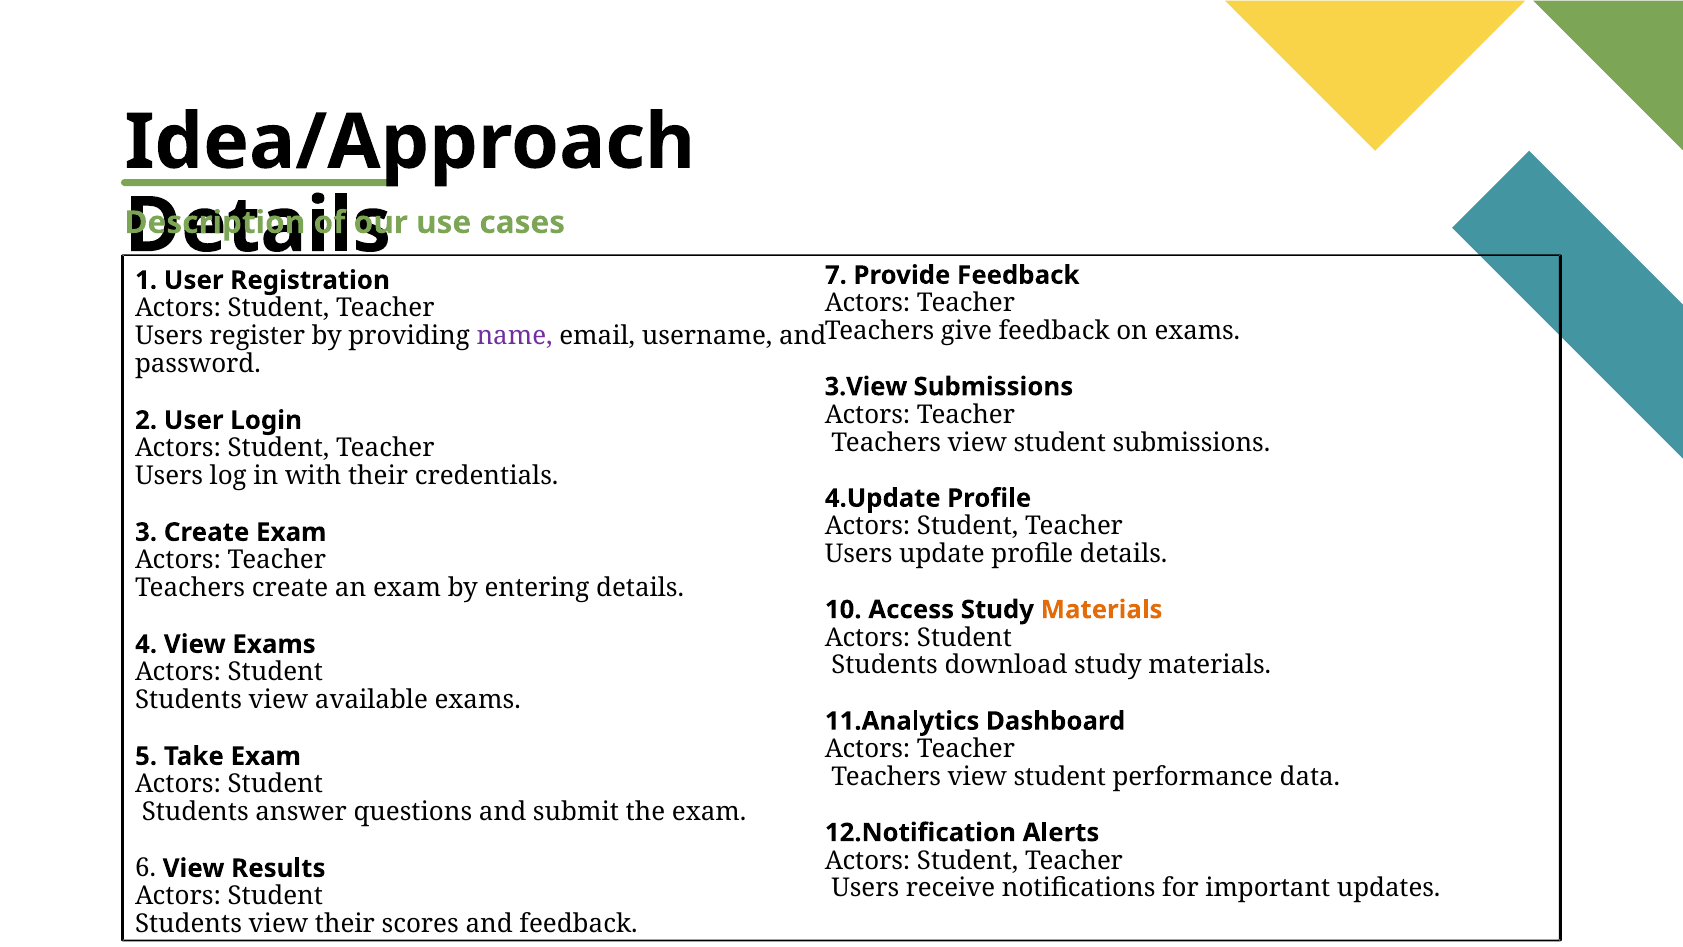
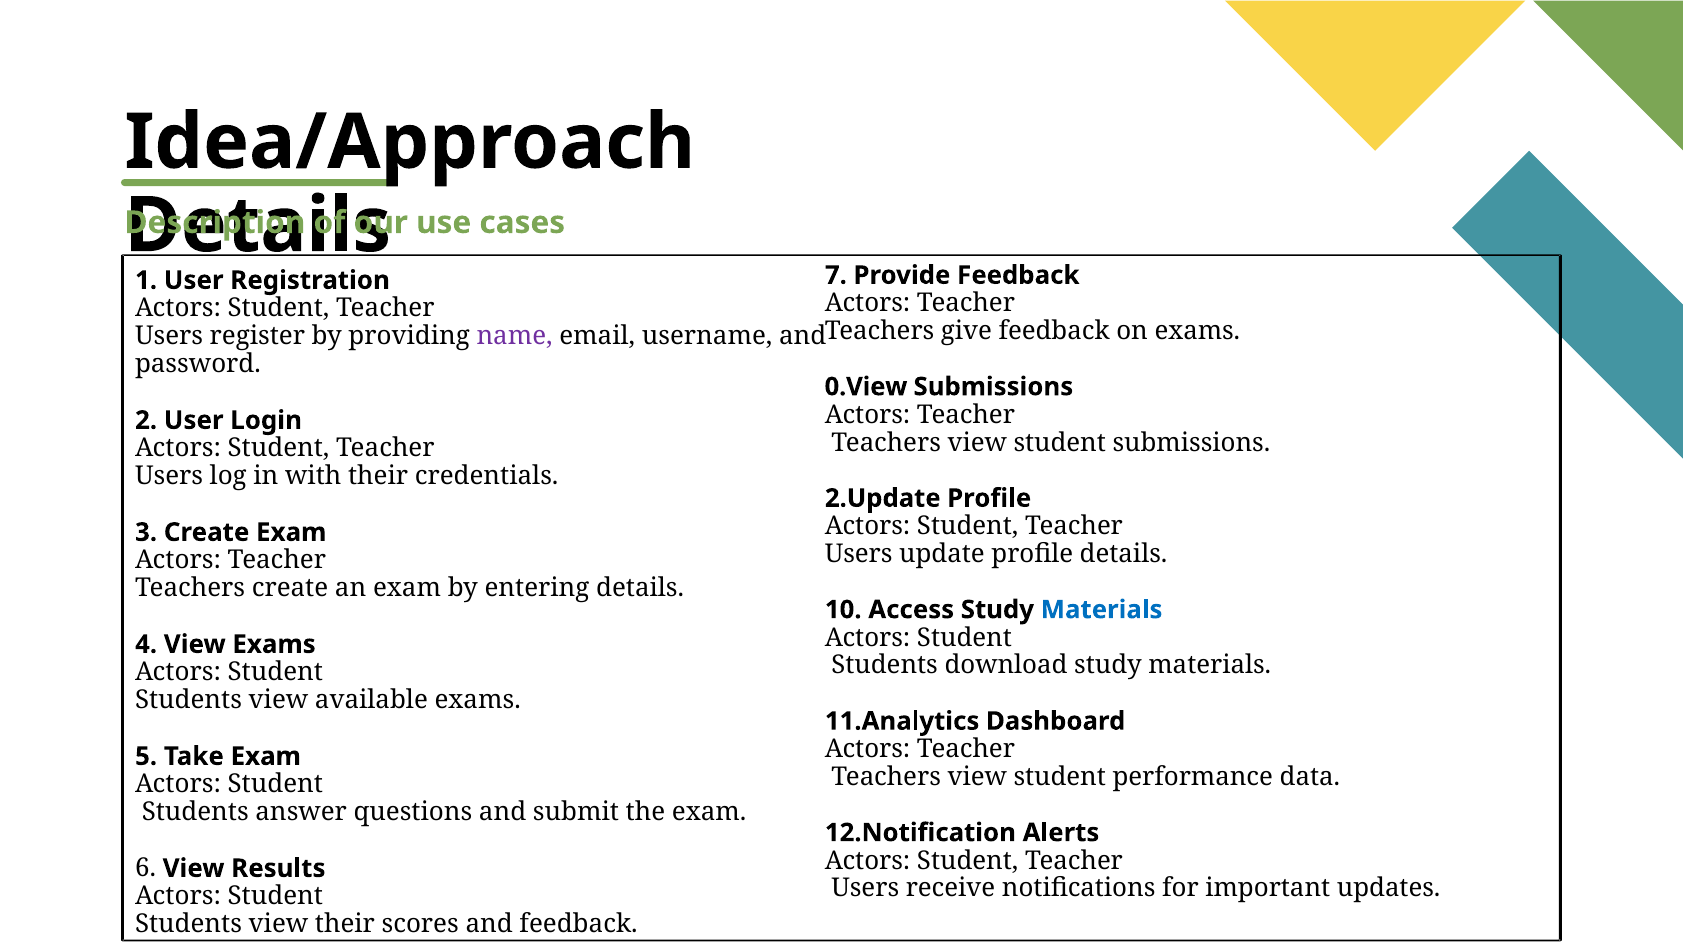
3.View: 3.View -> 0.View
4.Update: 4.Update -> 2.Update
Materials at (1102, 610) colour: orange -> blue
